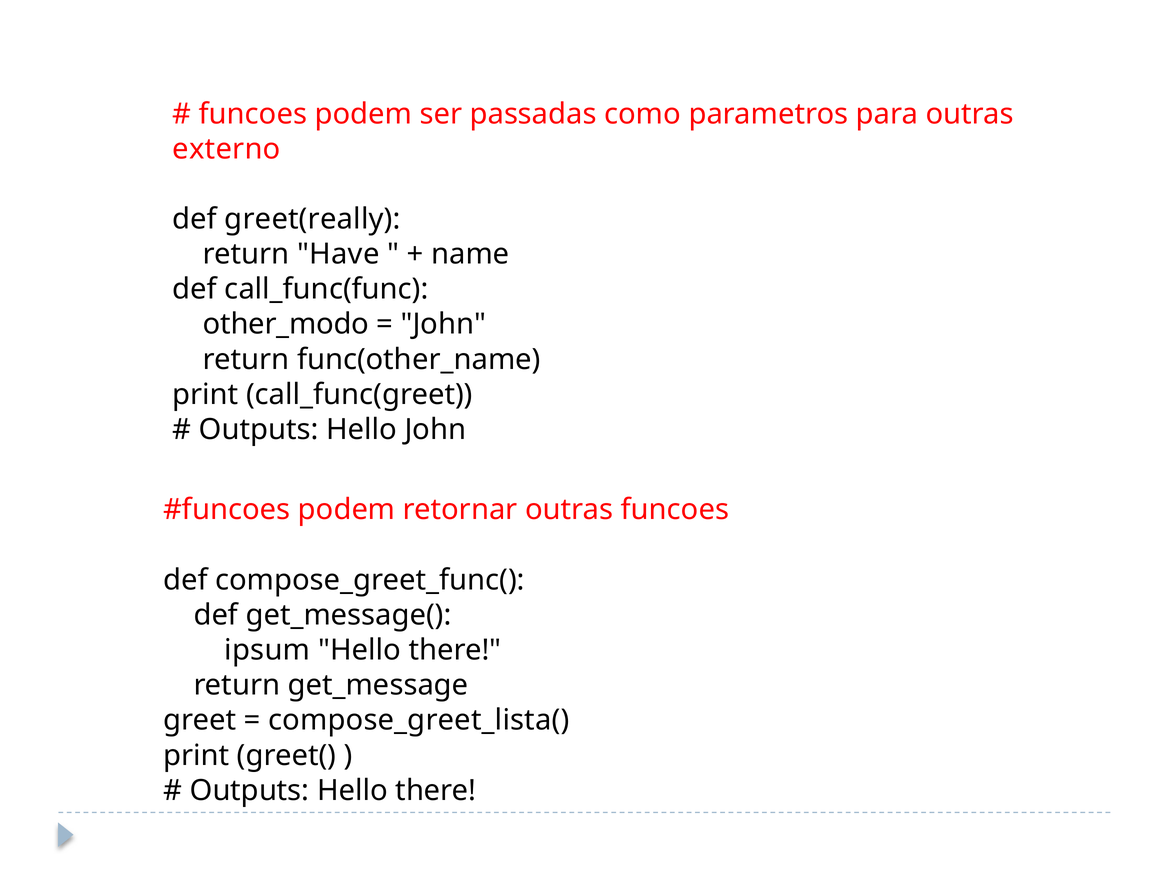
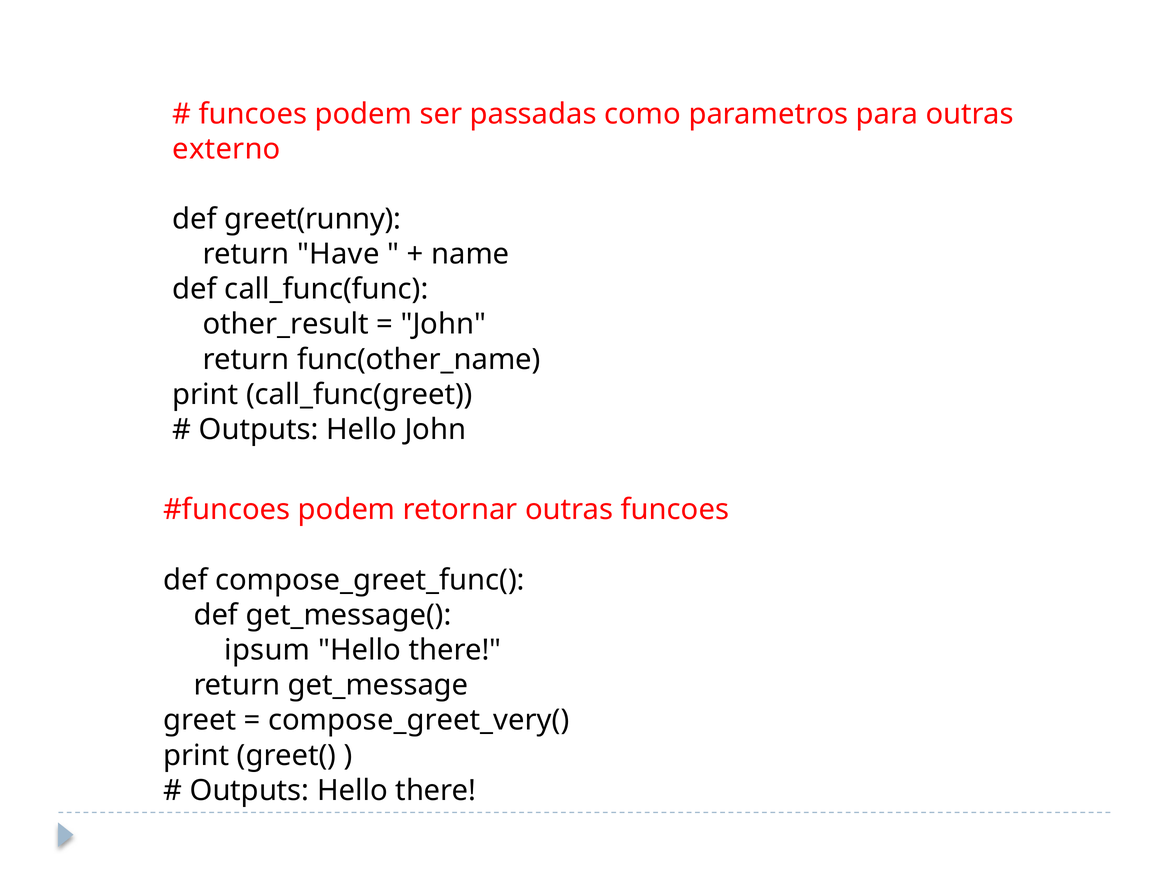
greet(really: greet(really -> greet(runny
other_modo: other_modo -> other_result
compose_greet_lista(: compose_greet_lista( -> compose_greet_very(
